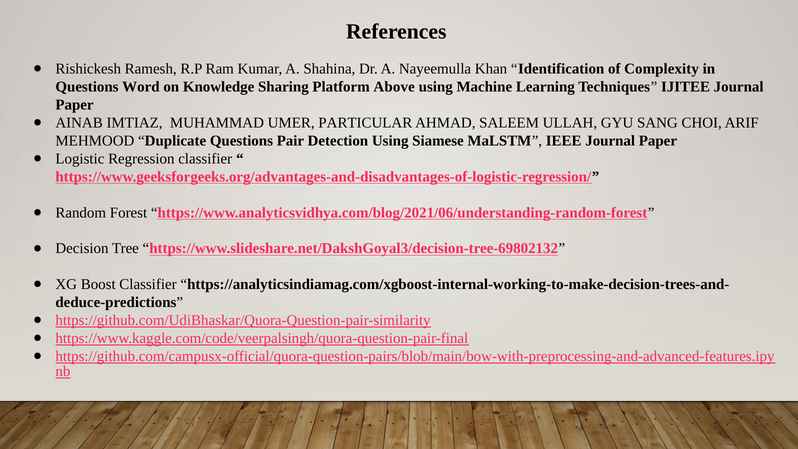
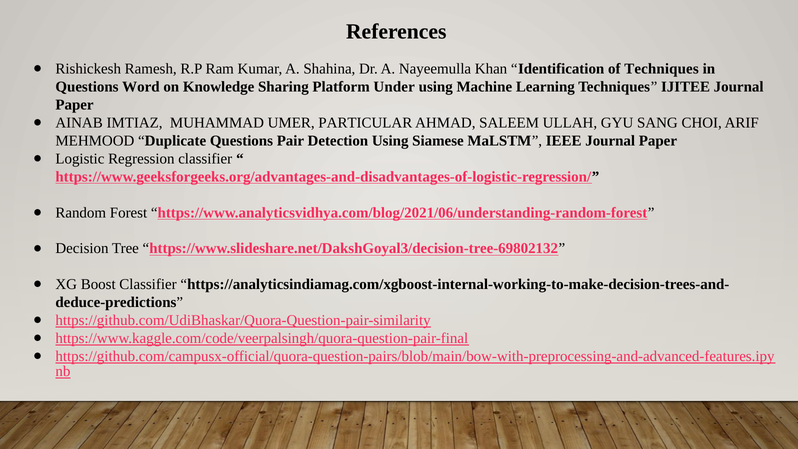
of Complexity: Complexity -> Techniques
Above: Above -> Under
